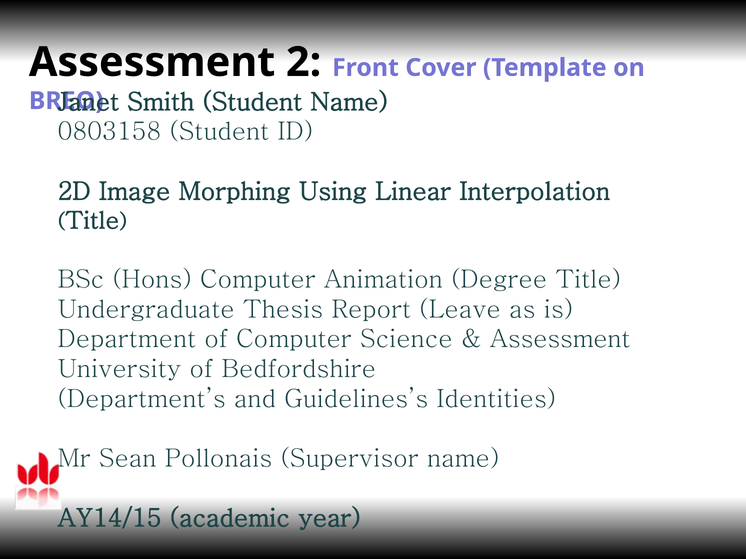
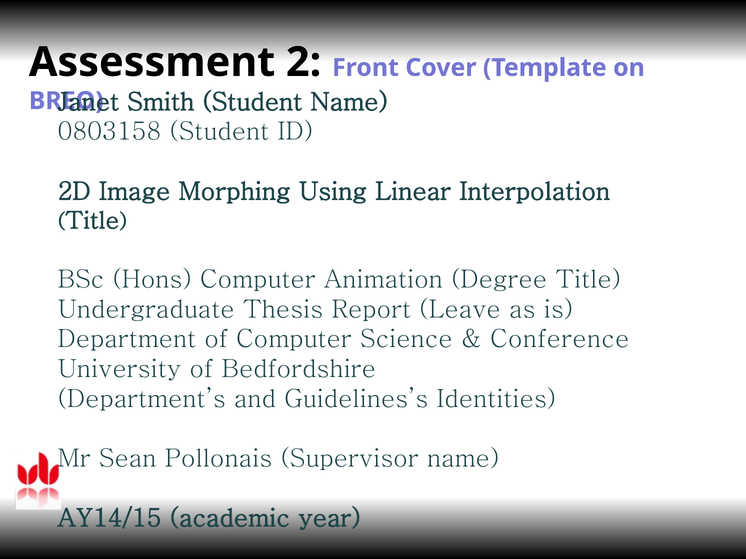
Assessment at (560, 340): Assessment -> Conference
